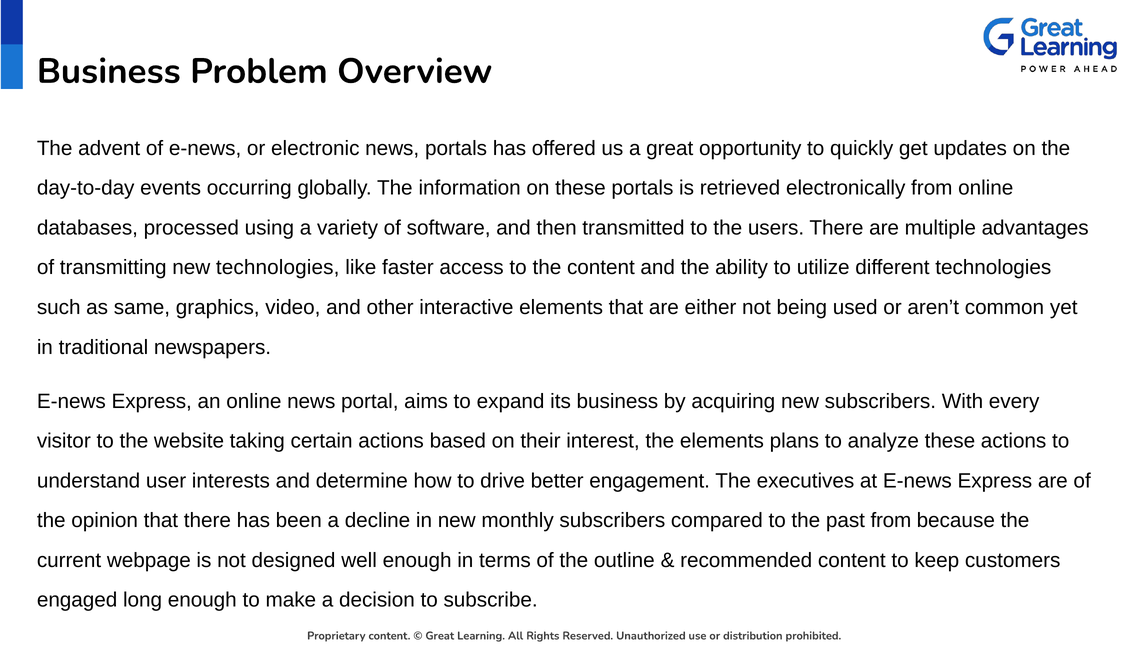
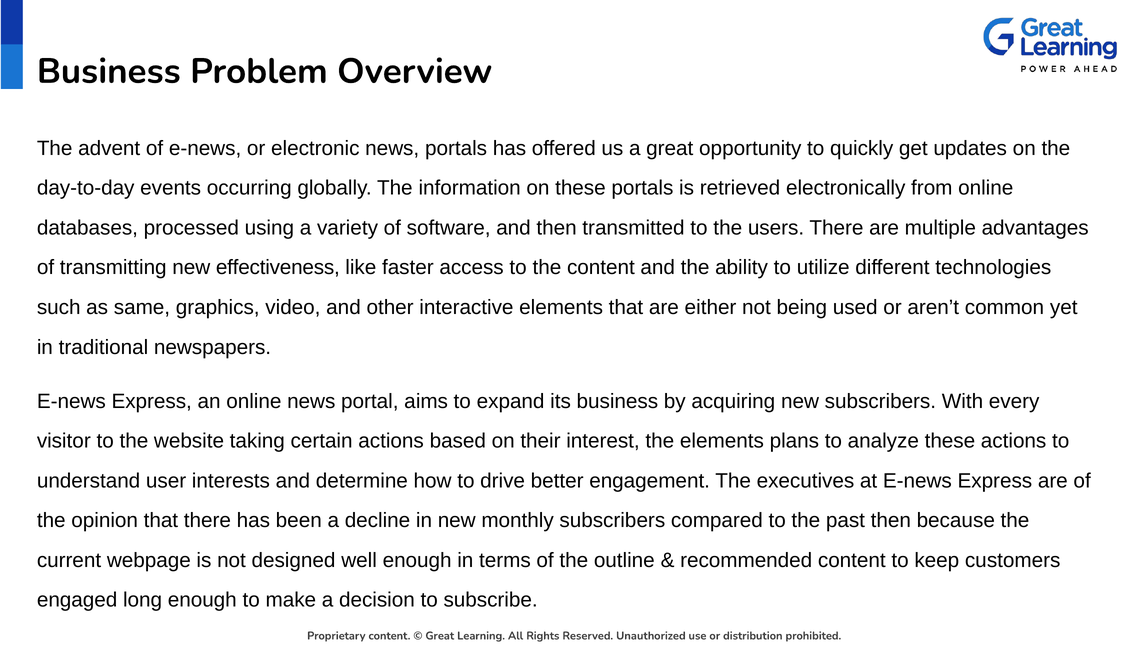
new technologies: technologies -> effectiveness
past from: from -> then
